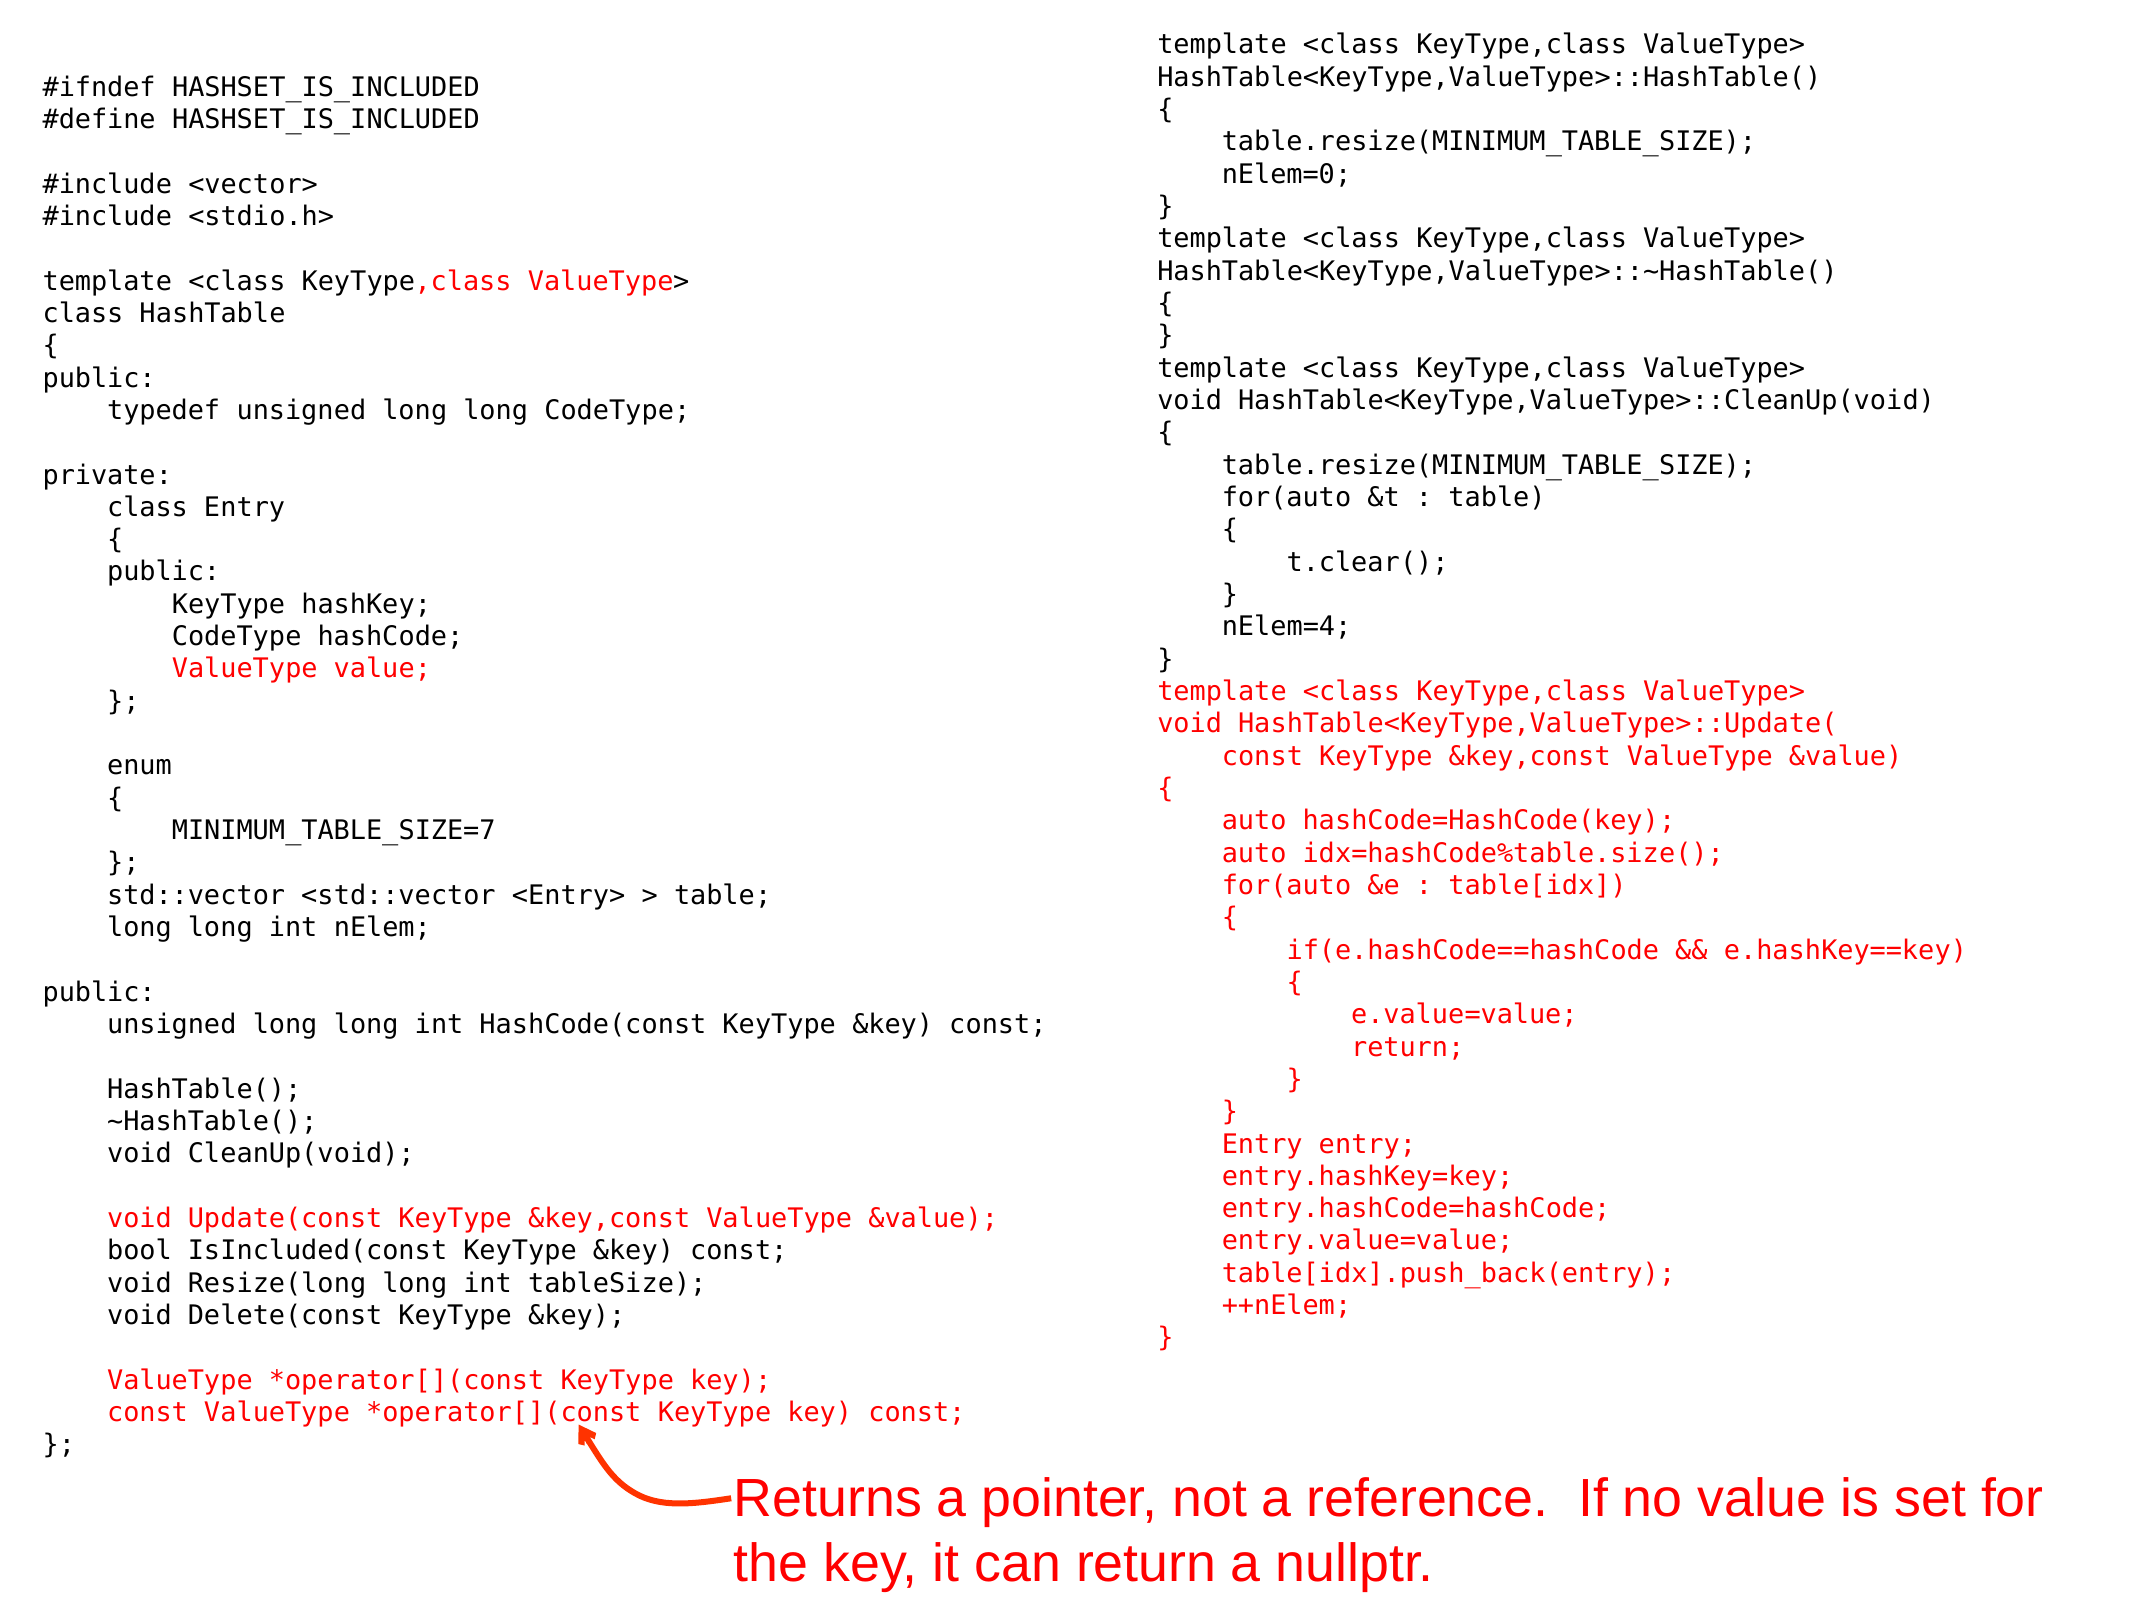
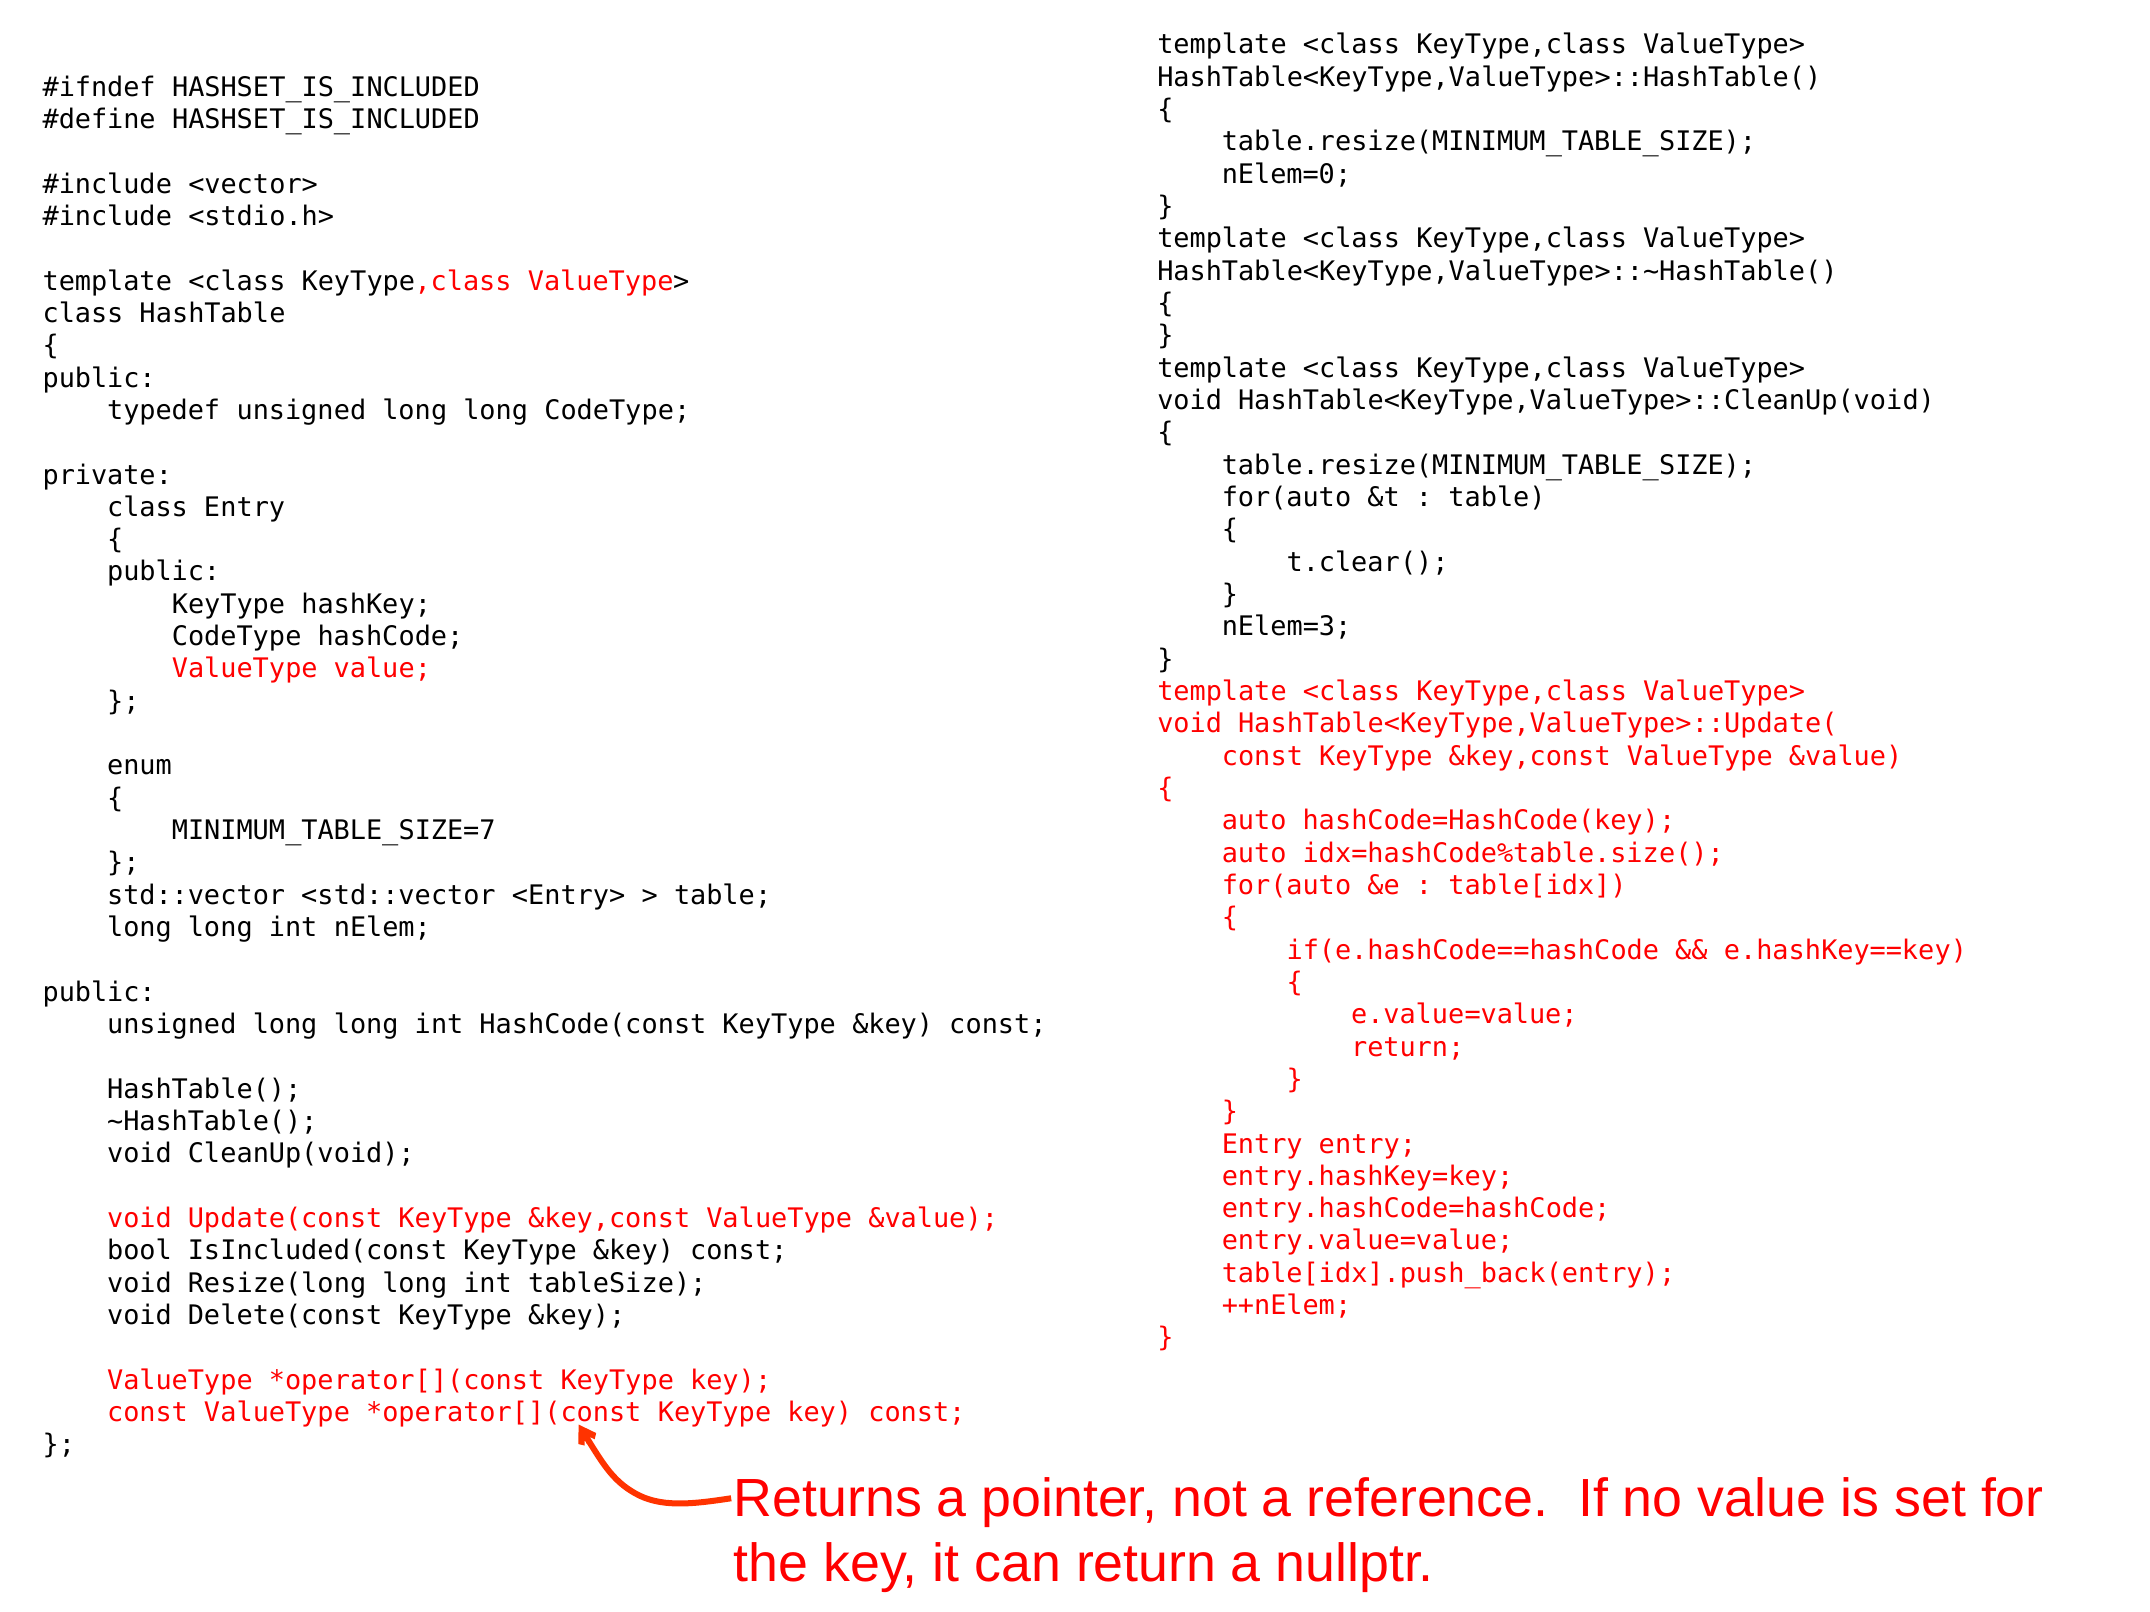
nElem=4: nElem=4 -> nElem=3
